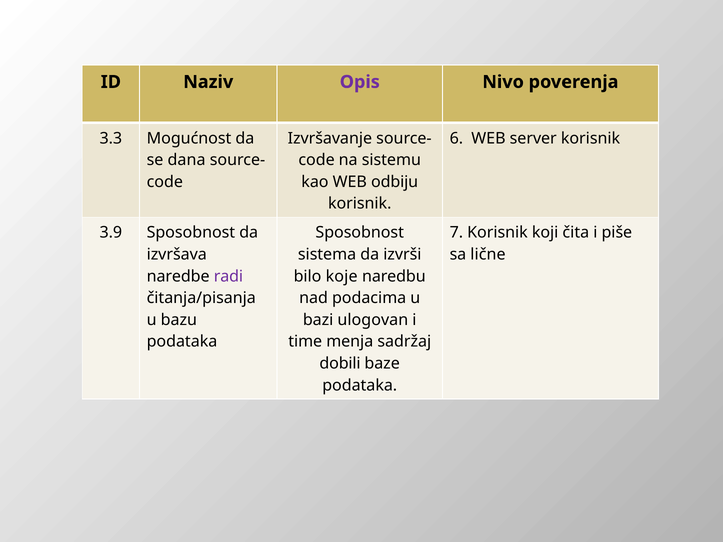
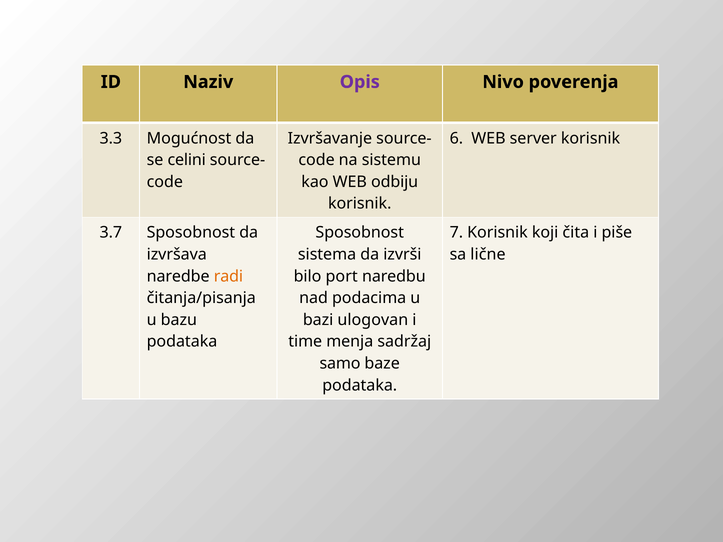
dana: dana -> celini
3.9: 3.9 -> 3.7
radi colour: purple -> orange
koje: koje -> port
dobili: dobili -> samo
